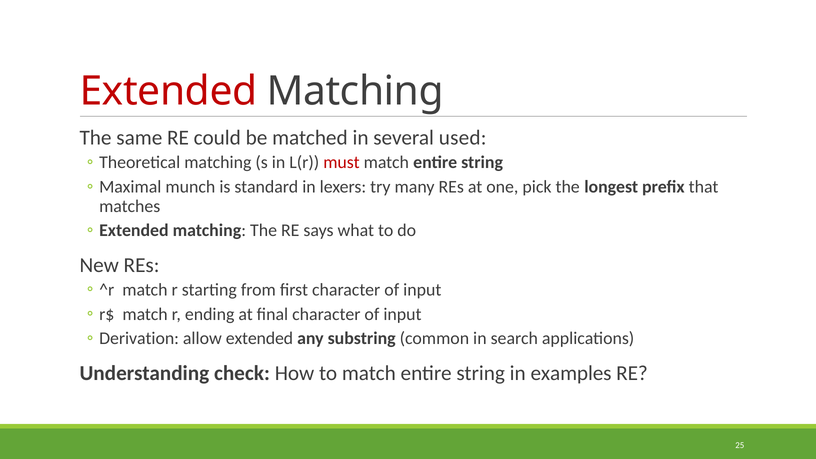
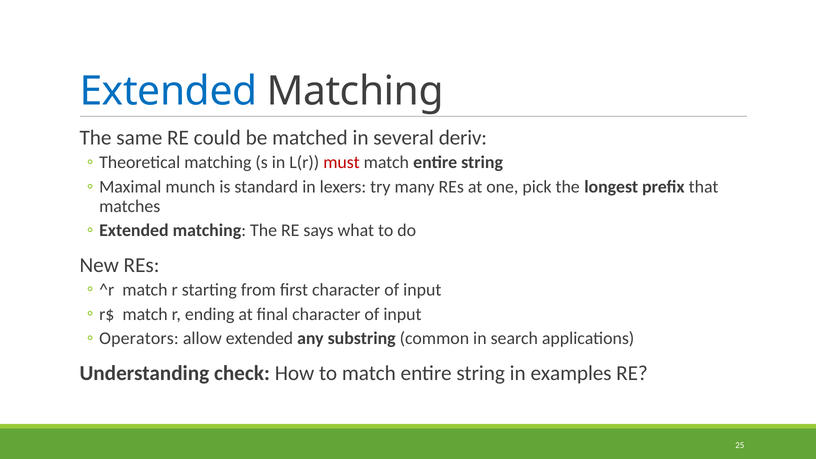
Extended at (168, 91) colour: red -> blue
used: used -> deriv
Derivation: Derivation -> Operators
